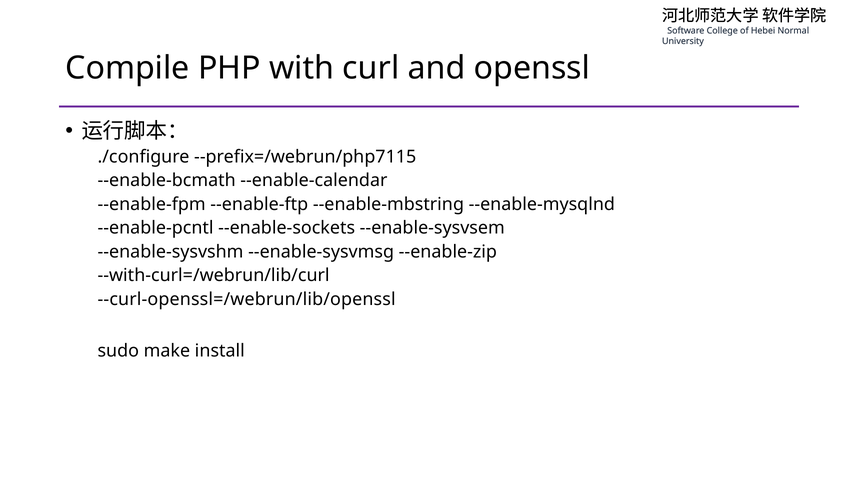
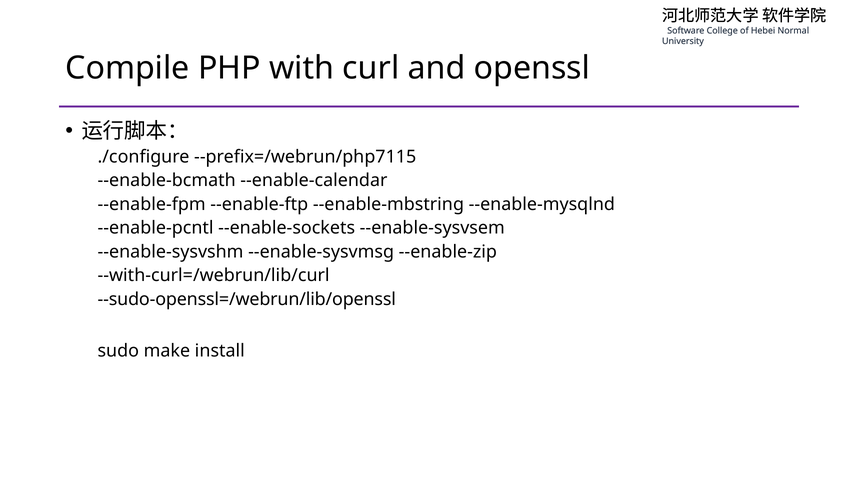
--curl-openssl=/webrun/lib/openssl: --curl-openssl=/webrun/lib/openssl -> --sudo-openssl=/webrun/lib/openssl
